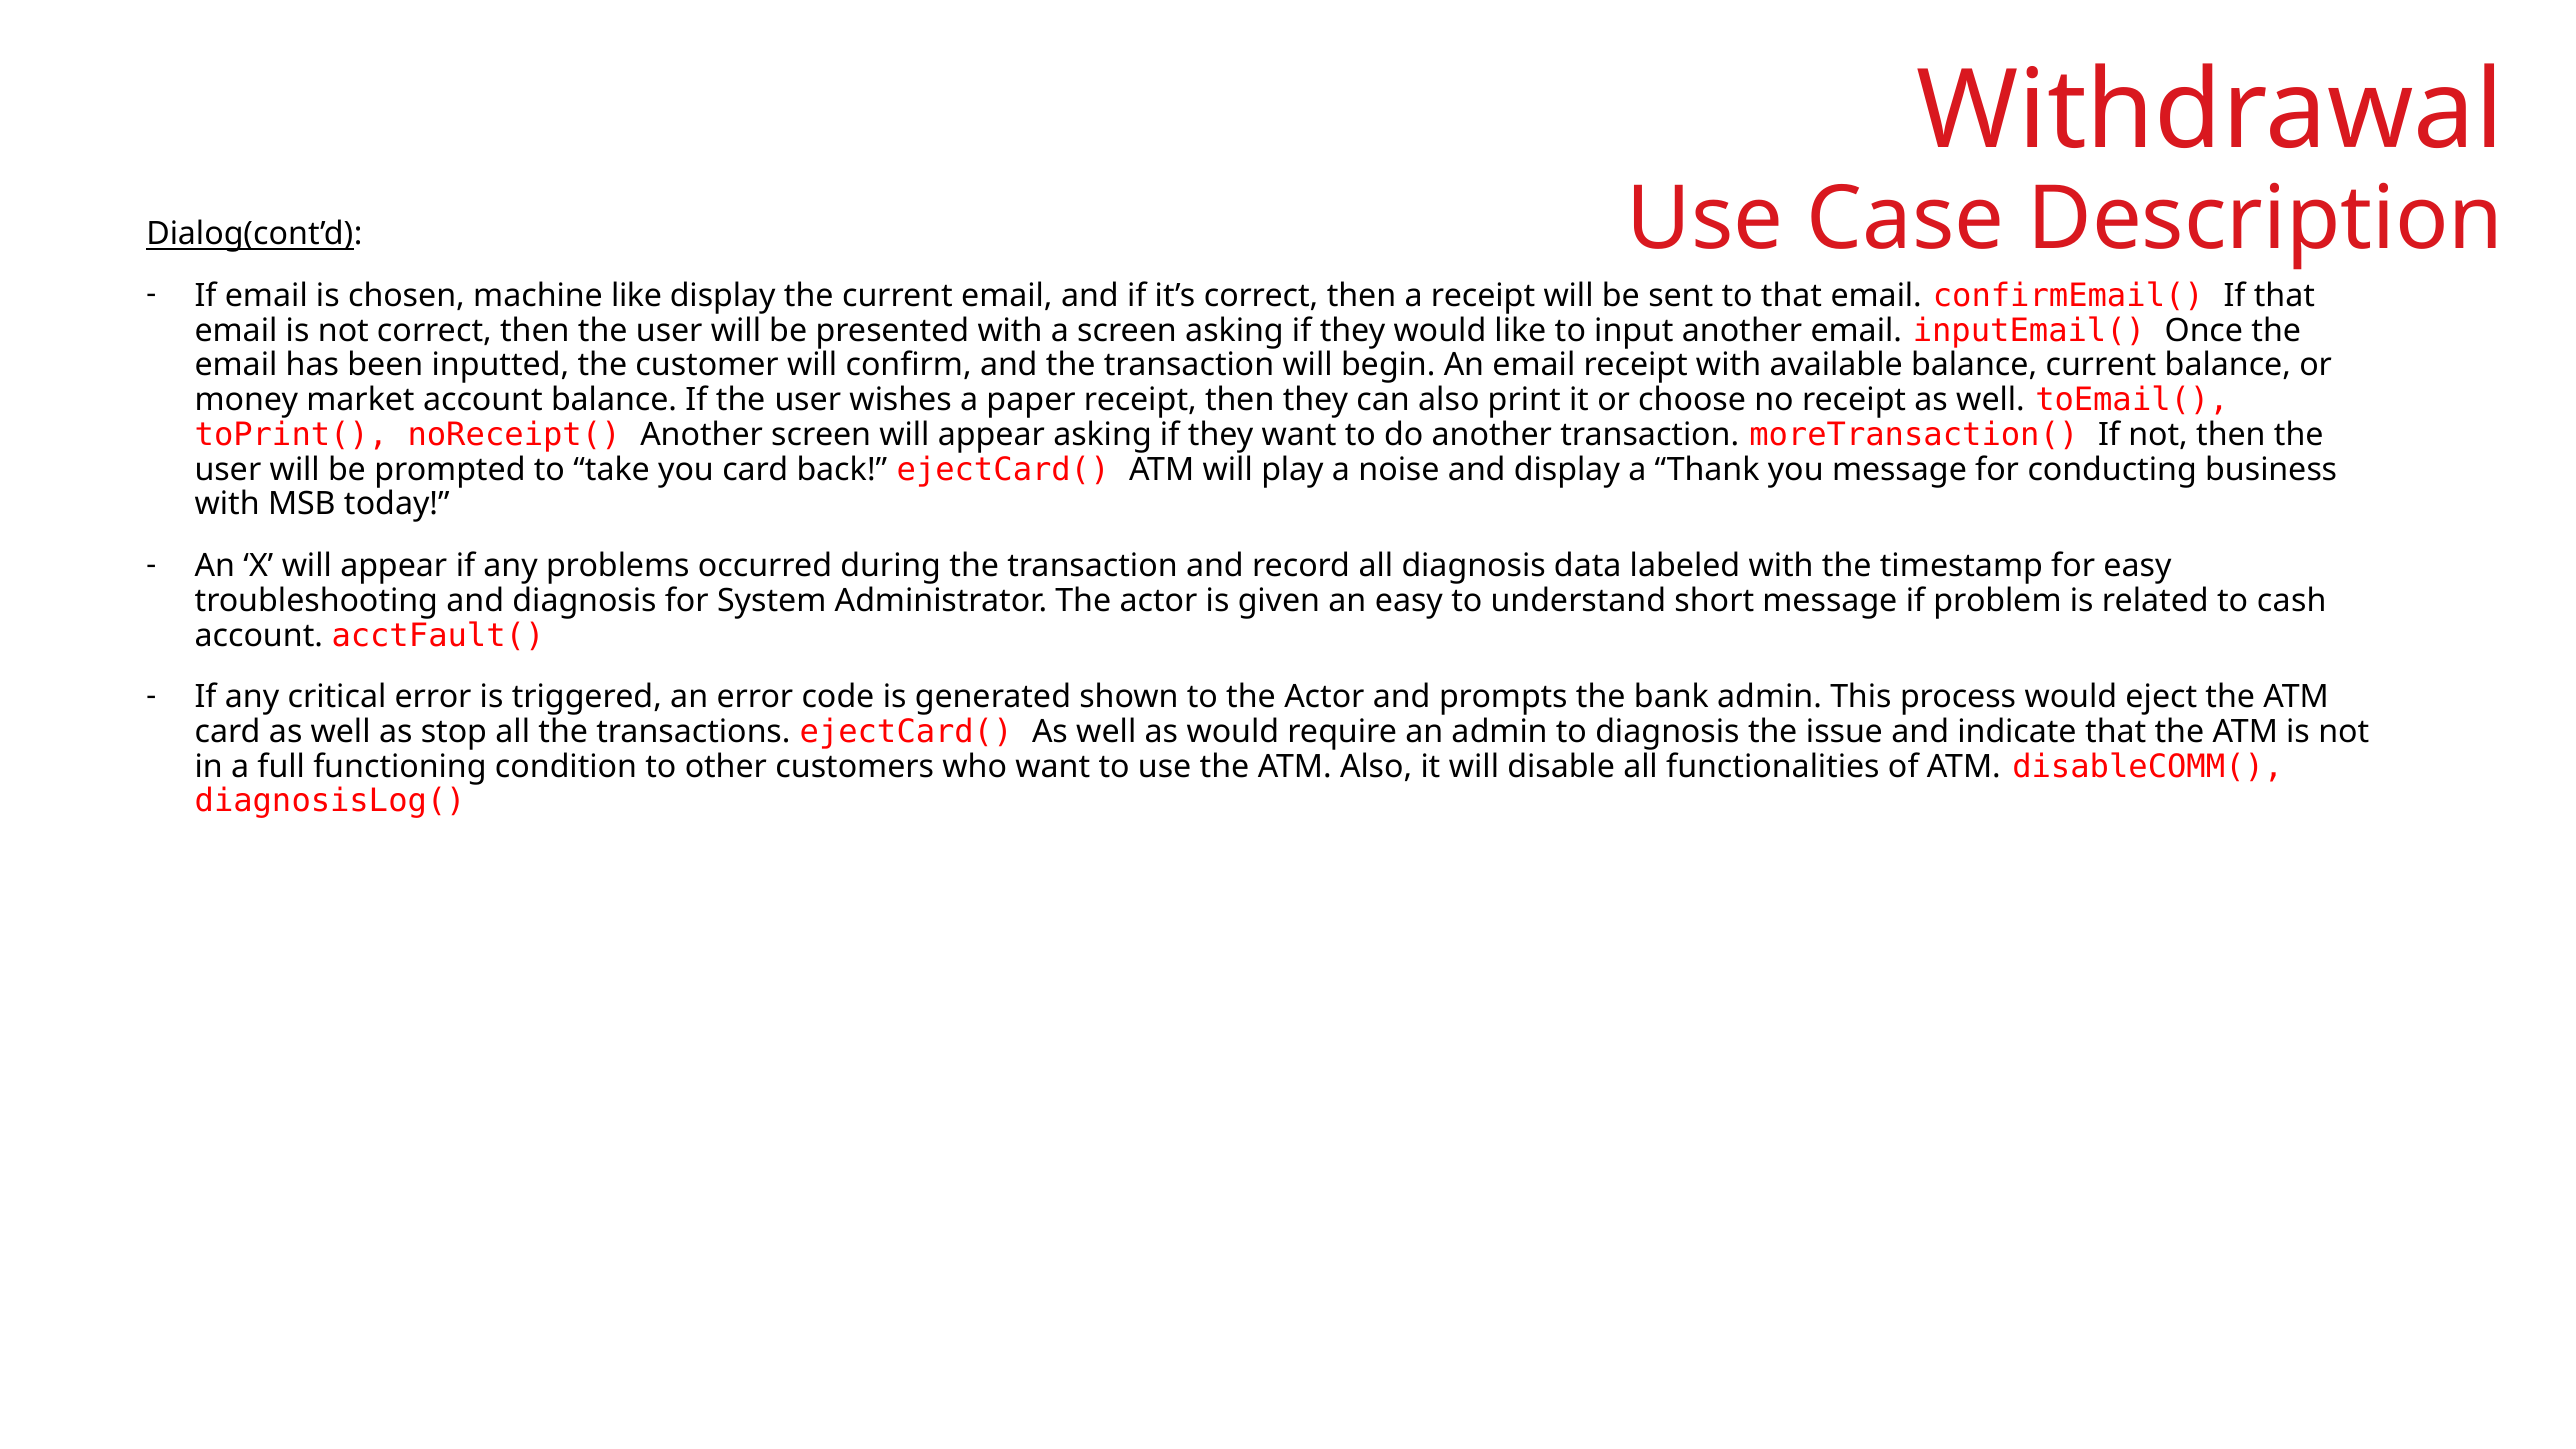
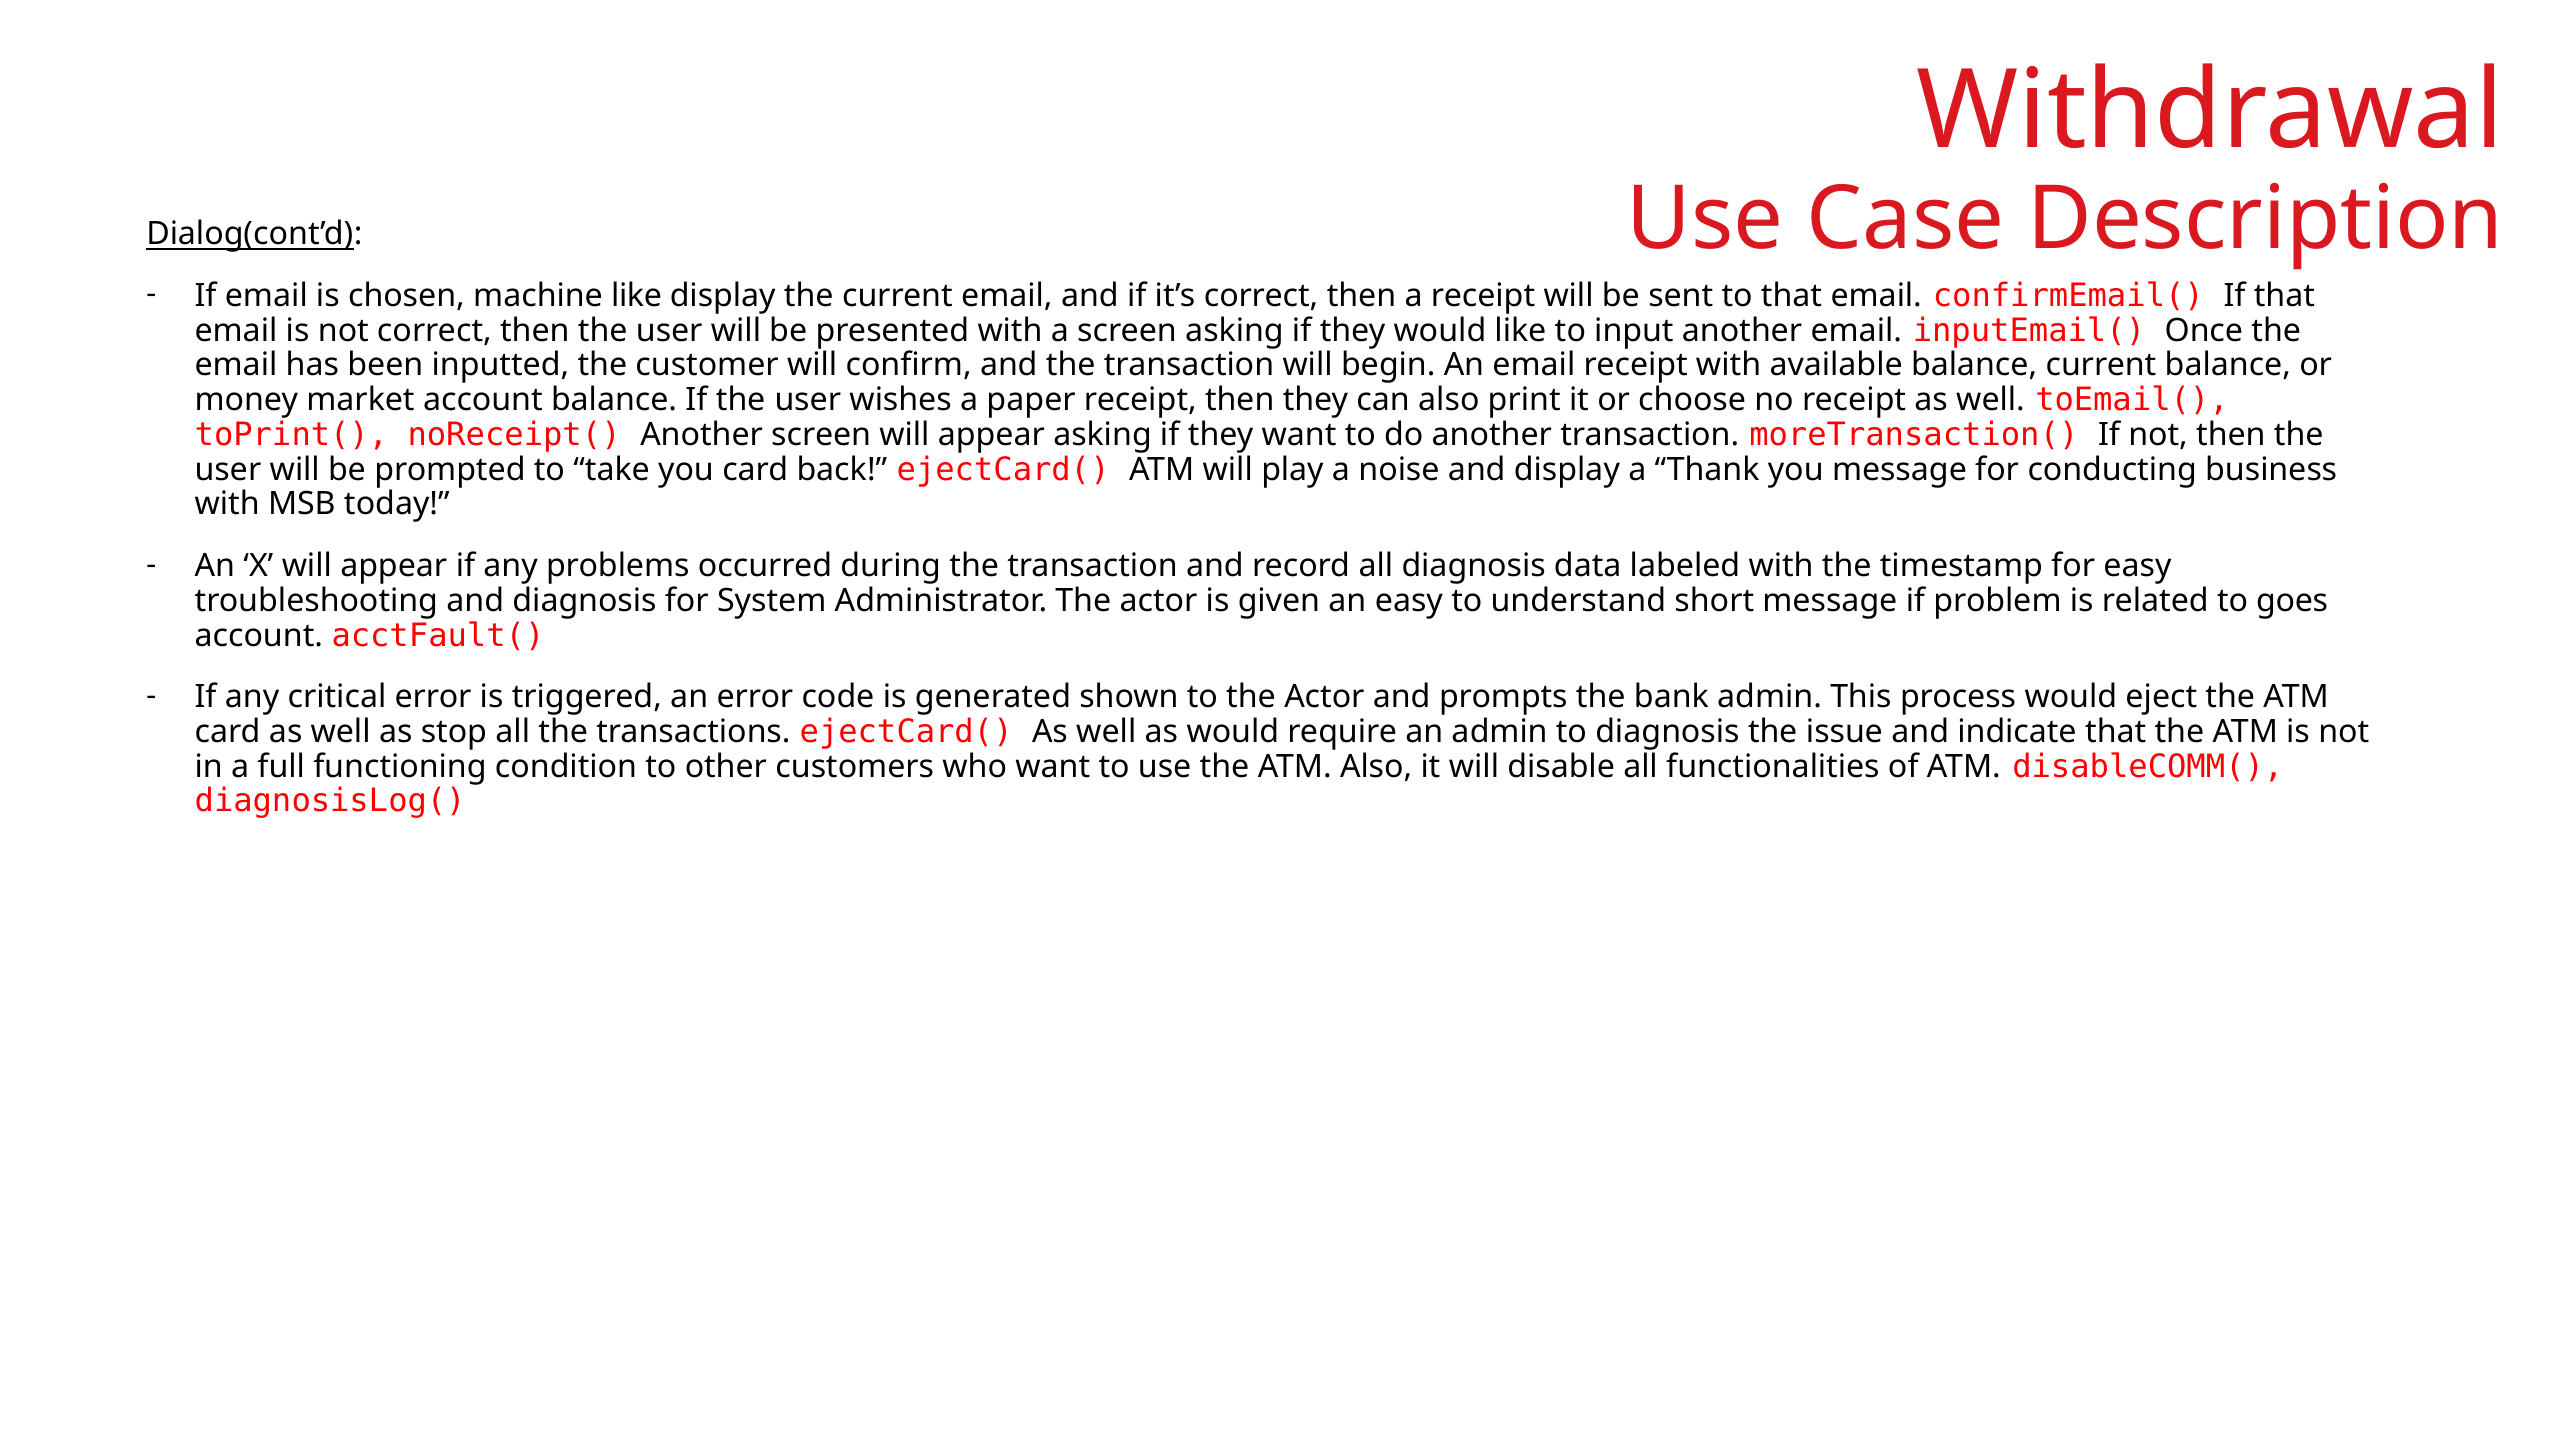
cash: cash -> goes
